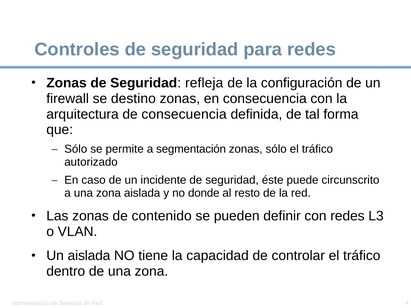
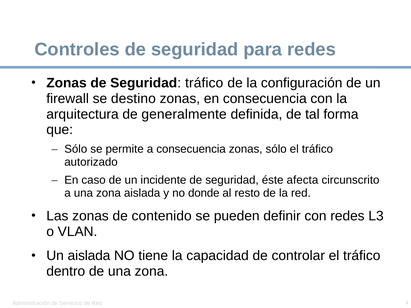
Seguridad refleja: refleja -> tráfico
de consecuencia: consecuencia -> generalmente
a segmentación: segmentación -> consecuencia
puede: puede -> afecta
